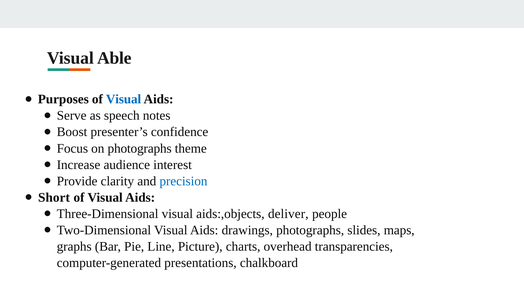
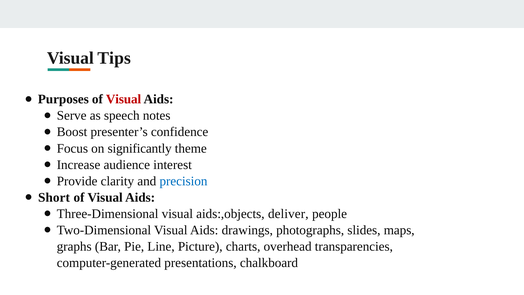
Able: Able -> Tips
Visual at (124, 99) colour: blue -> red
on photographs: photographs -> significantly
